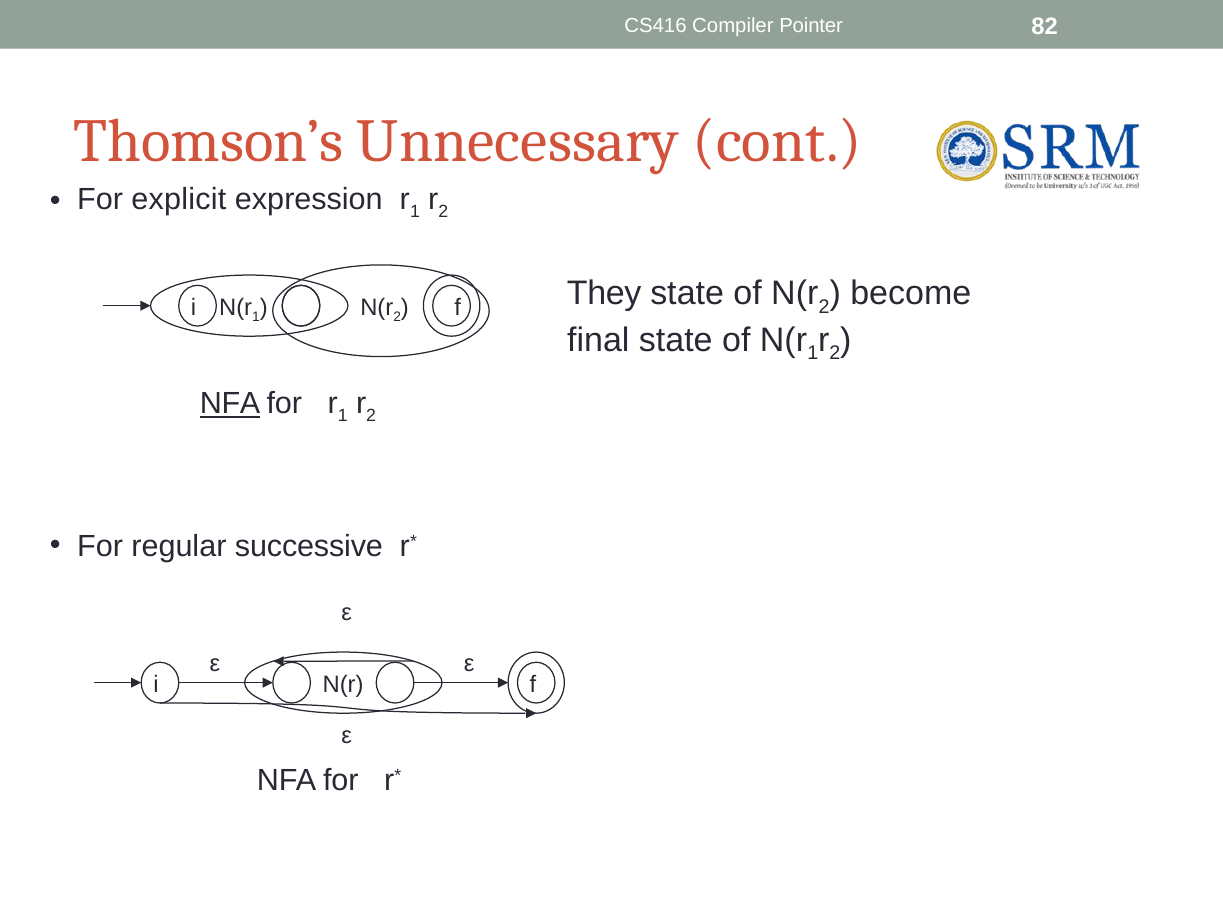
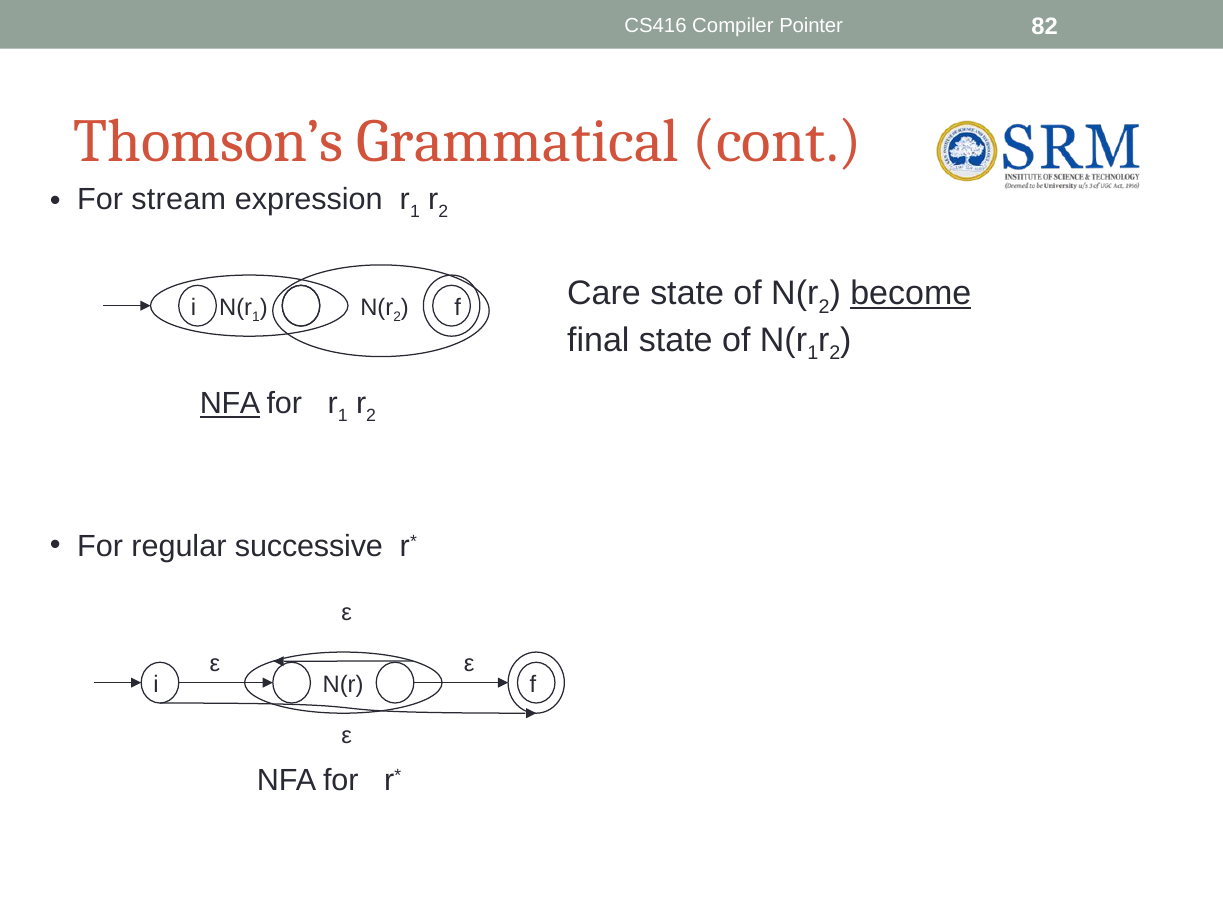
Unnecessary: Unnecessary -> Grammatical
explicit: explicit -> stream
They: They -> Care
become underline: none -> present
